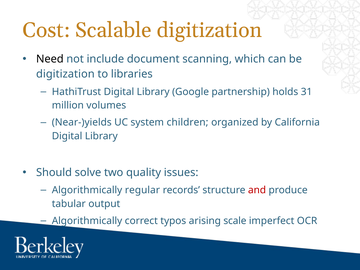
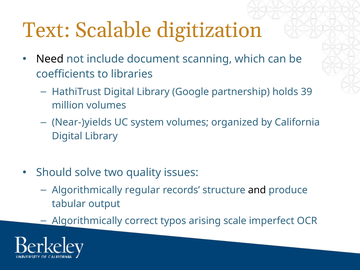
Cost: Cost -> Text
digitization at (65, 74): digitization -> coefficients
31: 31 -> 39
system children: children -> volumes
and colour: red -> black
